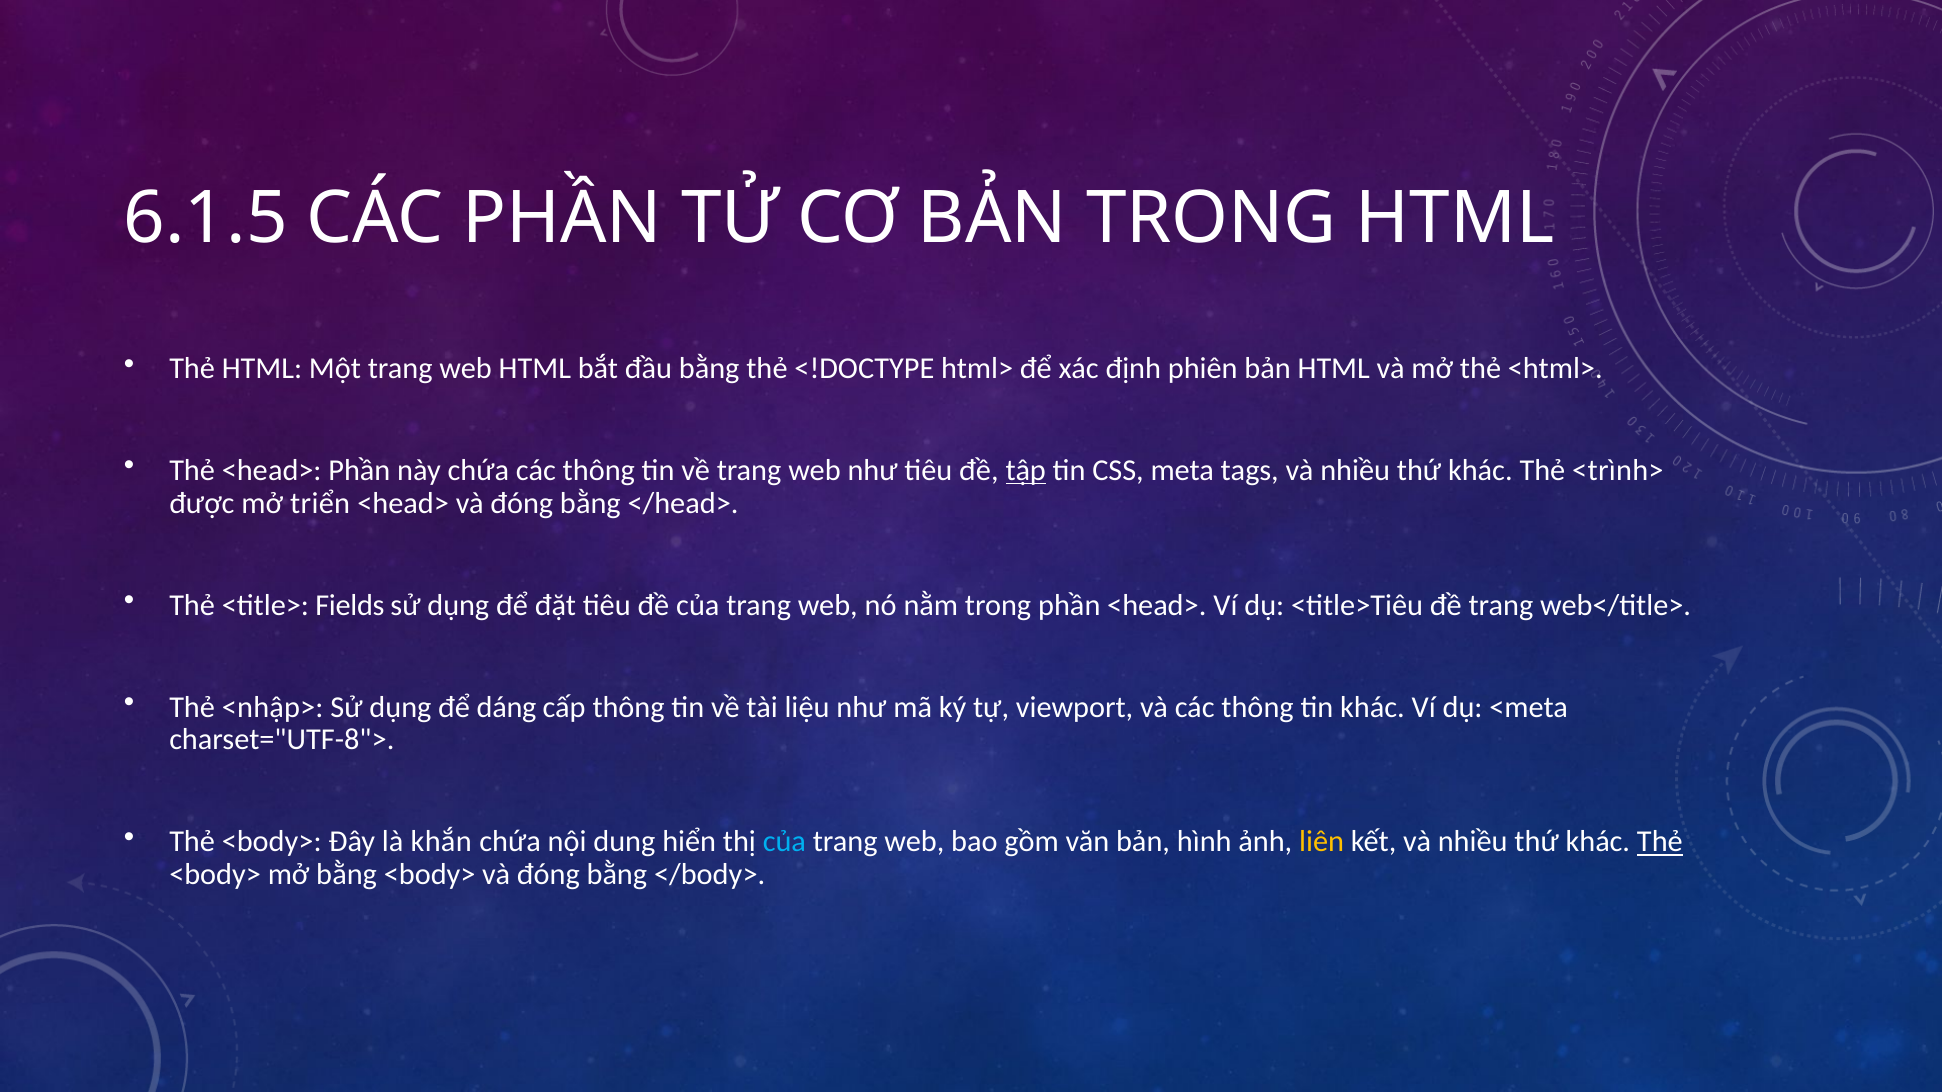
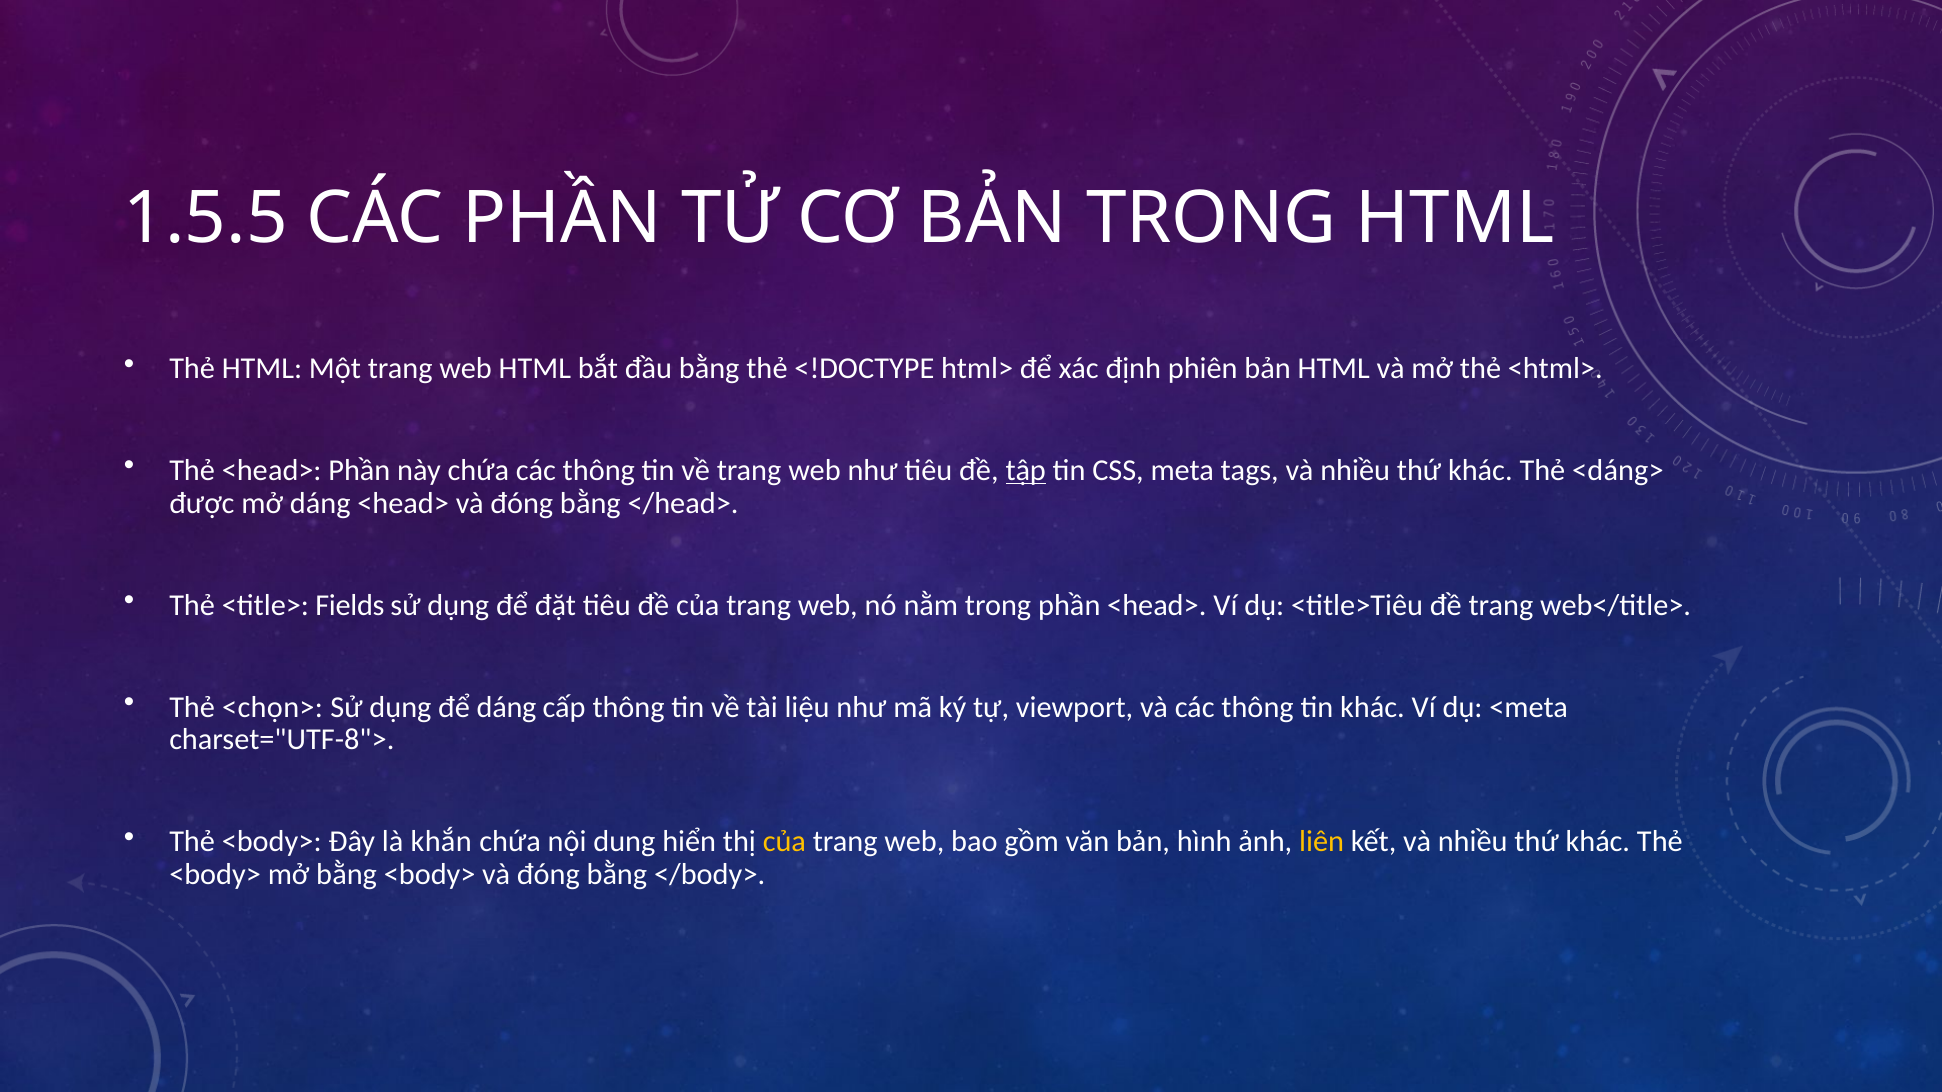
6.1.5: 6.1.5 -> 1.5.5
<trình>: <trình> -> <dáng>
mở triển: triển -> dáng
<nhập>: <nhập> -> <chọn>
của at (784, 842) colour: light blue -> yellow
Thẻ at (1660, 842) underline: present -> none
